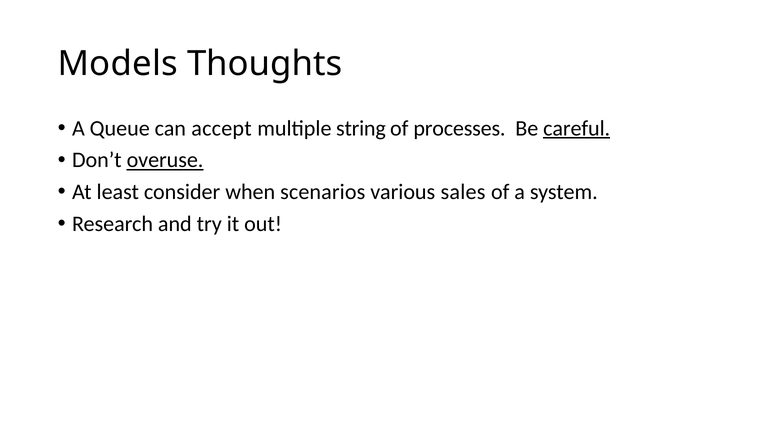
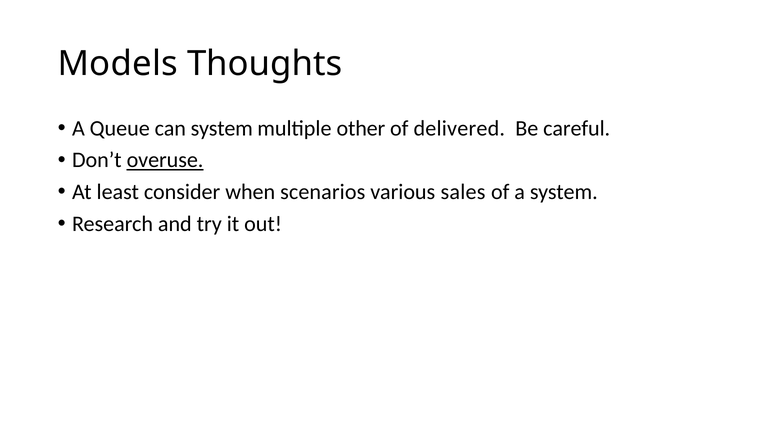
can accept: accept -> system
string: string -> other
processes: processes -> delivered
careful underline: present -> none
